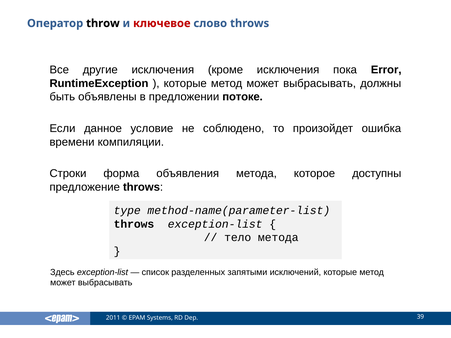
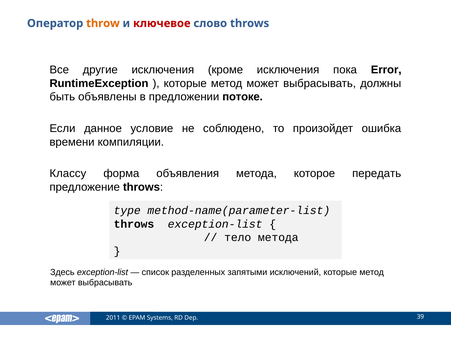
throw colour: black -> orange
Строки: Строки -> Классу
доступны: доступны -> передать
